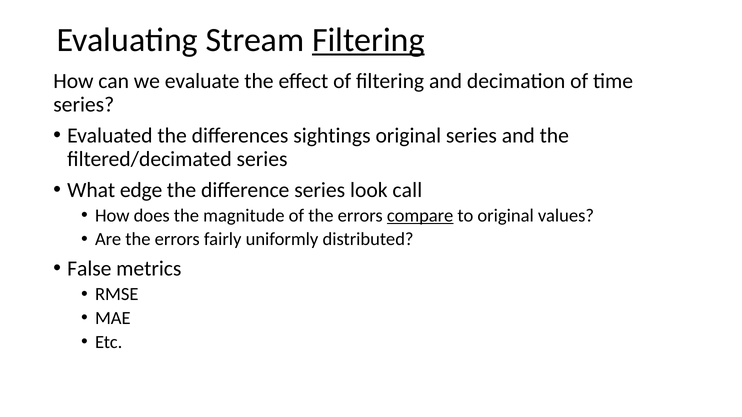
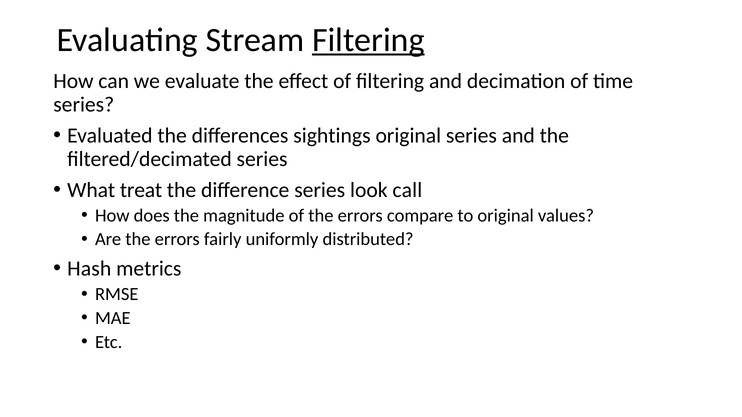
edge: edge -> treat
compare underline: present -> none
False: False -> Hash
